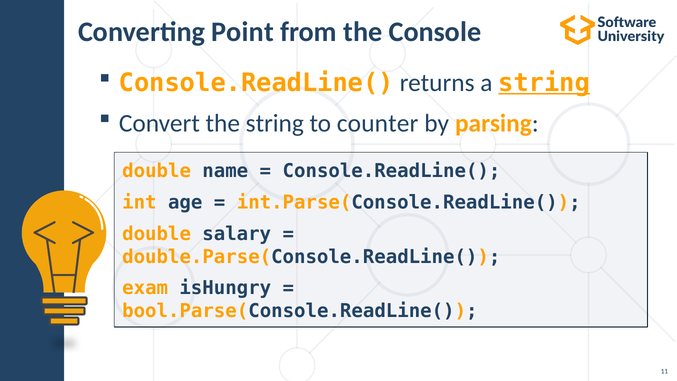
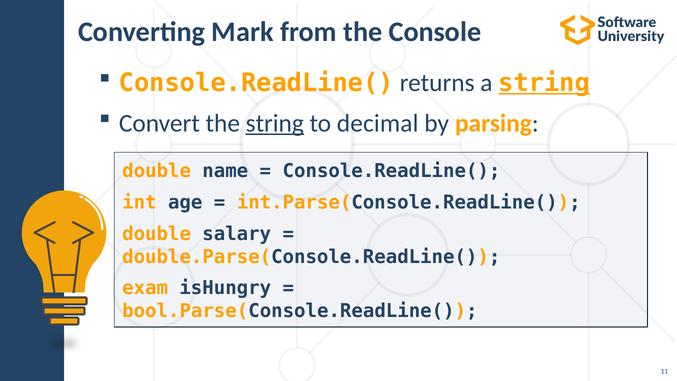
Point: Point -> Mark
string at (275, 123) underline: none -> present
counter: counter -> decimal
